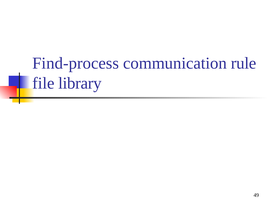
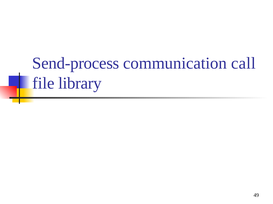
Find-process: Find-process -> Send-process
rule: rule -> call
